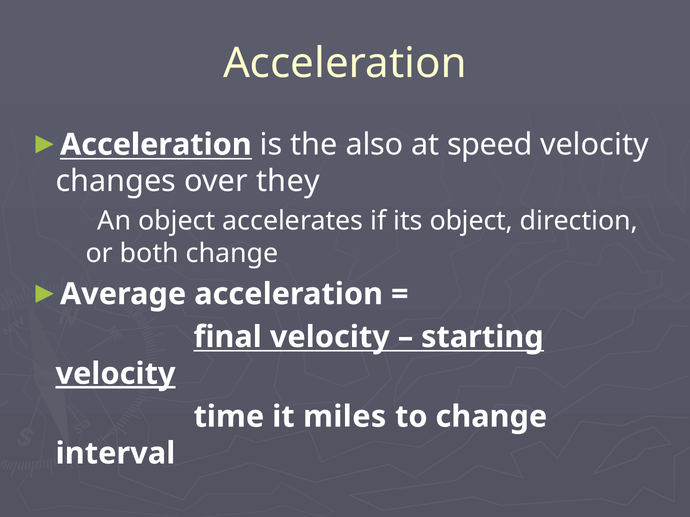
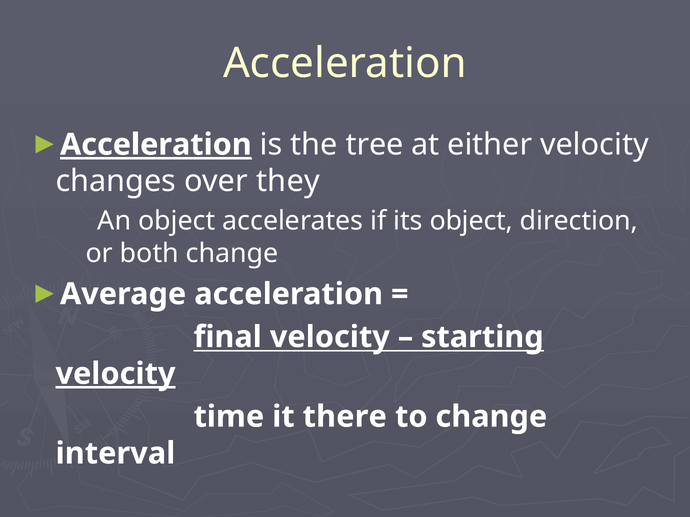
Acceleration at (156, 145) underline: none -> present
also: also -> tree
speed: speed -> either
miles: miles -> there
